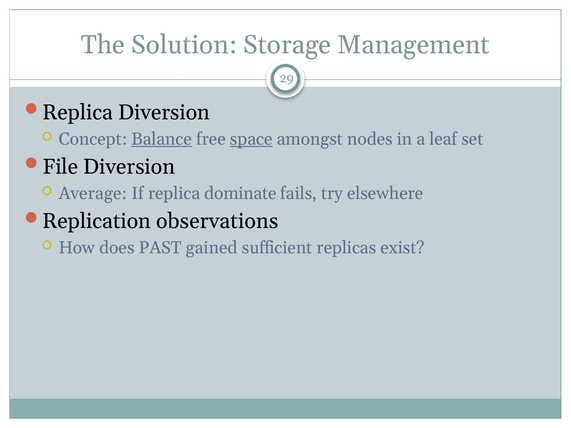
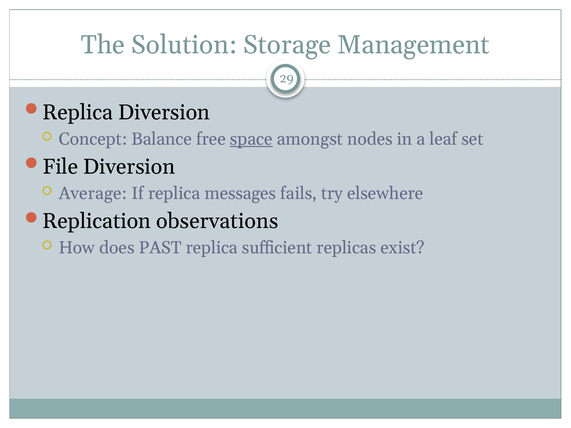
Balance underline: present -> none
dominate: dominate -> messages
PAST gained: gained -> replica
